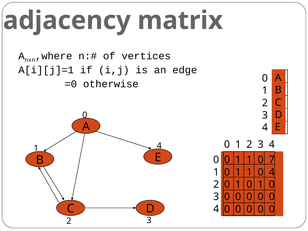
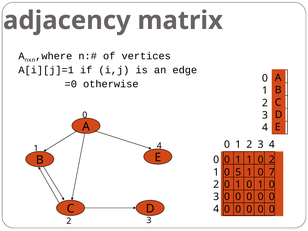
0 7: 7 -> 2
1 at (238, 172): 1 -> 5
0 4: 4 -> 7
